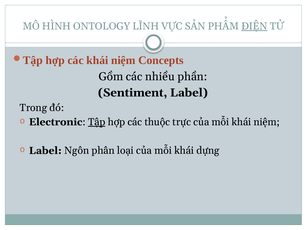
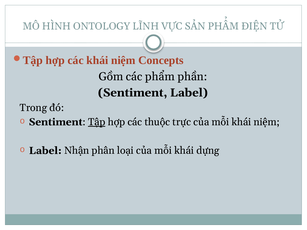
ĐIỆN underline: present -> none
các nhiều: nhiều -> phẩm
Electronic at (56, 122): Electronic -> Sentiment
Ngôn: Ngôn -> Nhận
